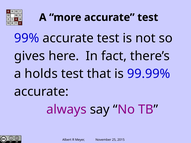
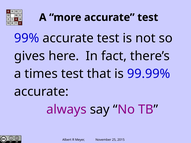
holds: holds -> times
